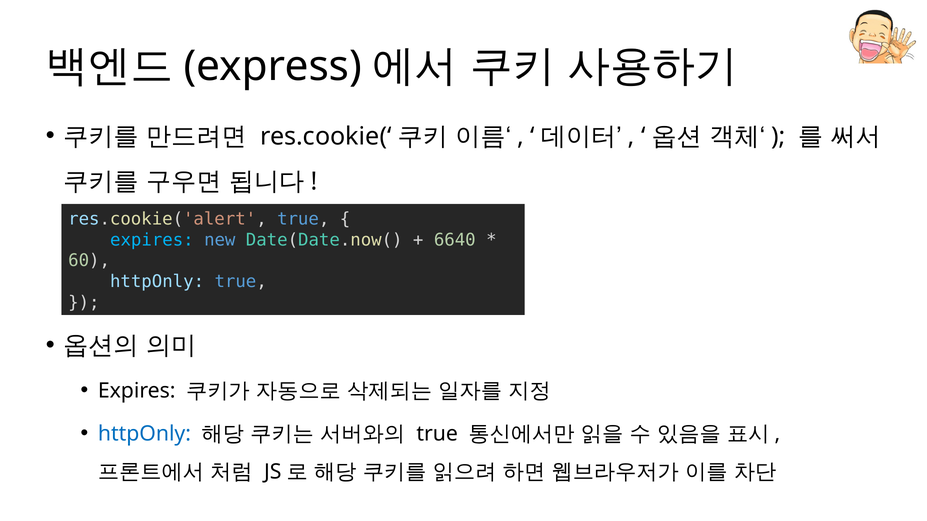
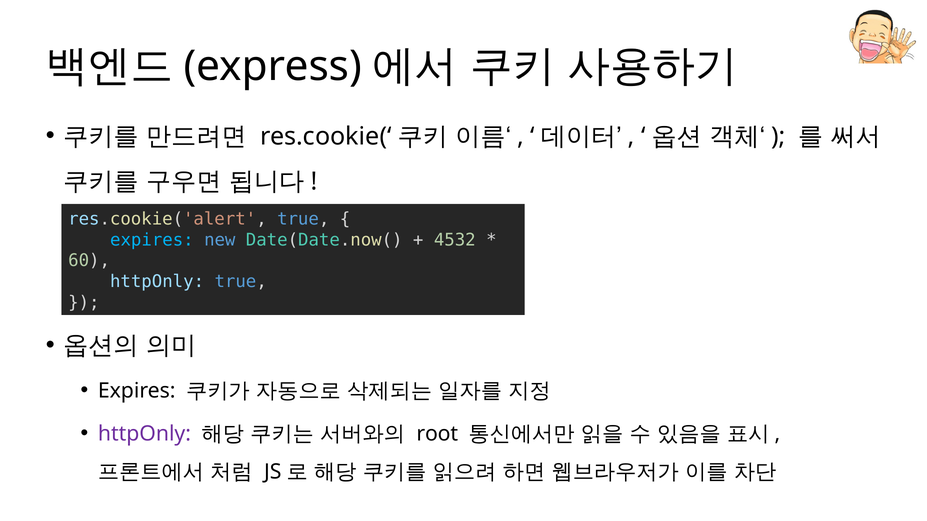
6640: 6640 -> 4532
httpOnly at (144, 434) colour: blue -> purple
true at (437, 434): true -> root
